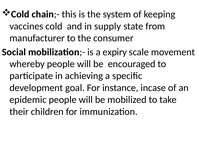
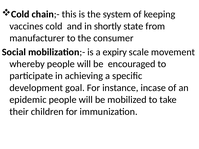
supply: supply -> shortly
